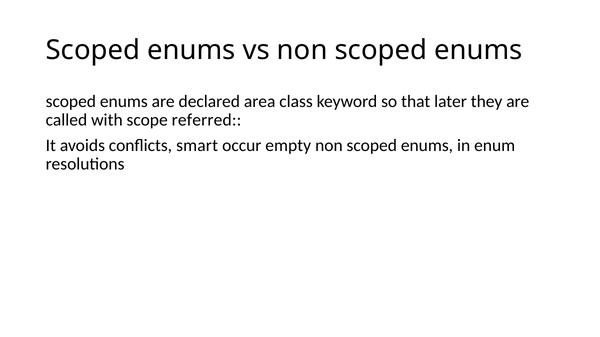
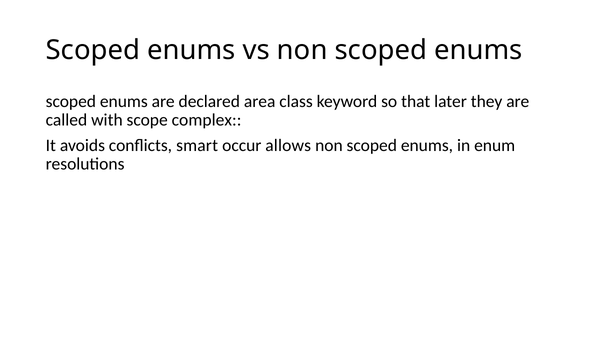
referred: referred -> complex
empty: empty -> allows
